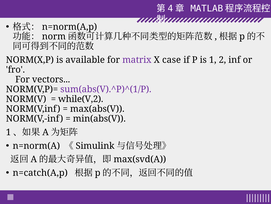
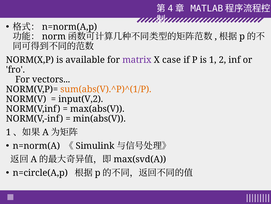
sum(abs(V).^P)^(1/P colour: purple -> orange
while(V,2: while(V,2 -> input(V,2
n=catch(A,p: n=catch(A,p -> n=circle(A,p
